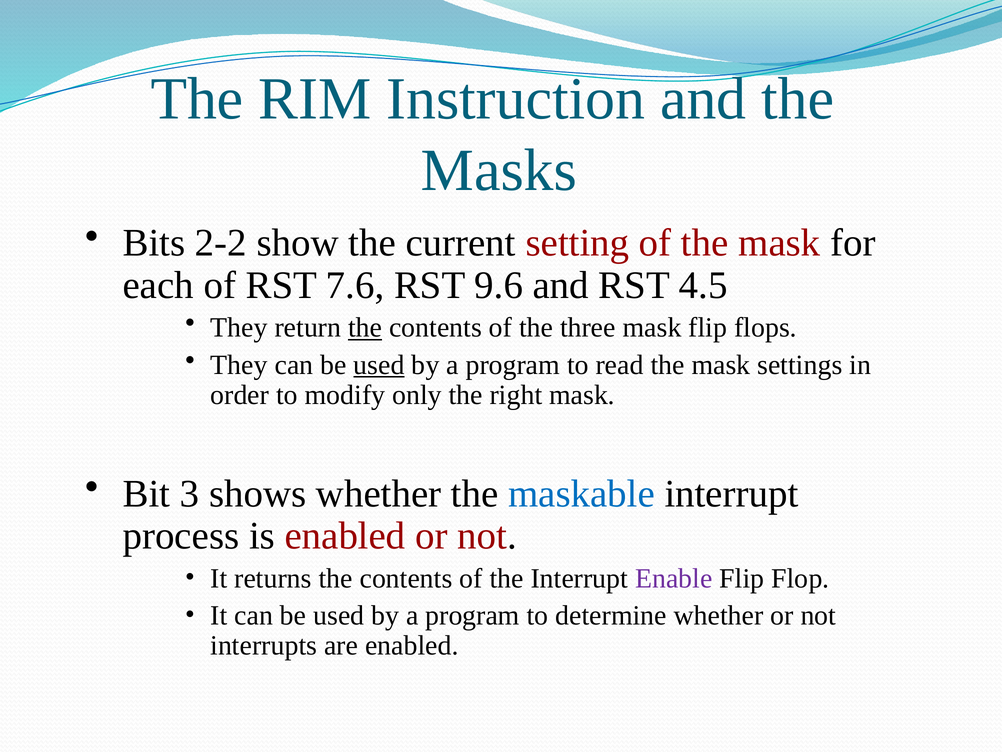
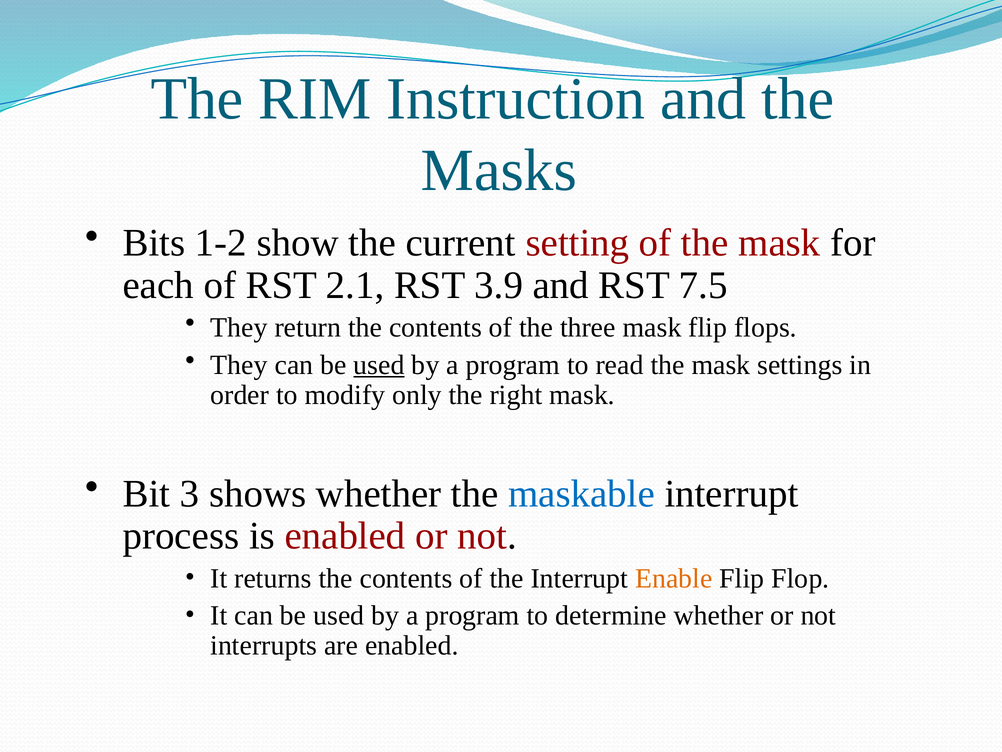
2-2: 2-2 -> 1-2
7.6: 7.6 -> 2.1
9.6: 9.6 -> 3.9
4.5: 4.5 -> 7.5
the at (365, 327) underline: present -> none
Enable colour: purple -> orange
